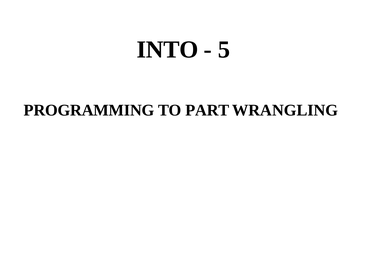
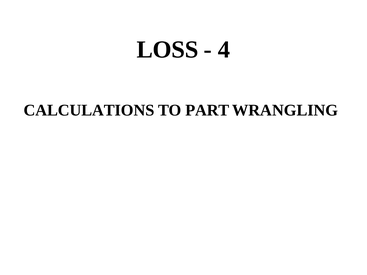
INTO: INTO -> LOSS
5: 5 -> 4
PROGRAMMING: PROGRAMMING -> CALCULATIONS
